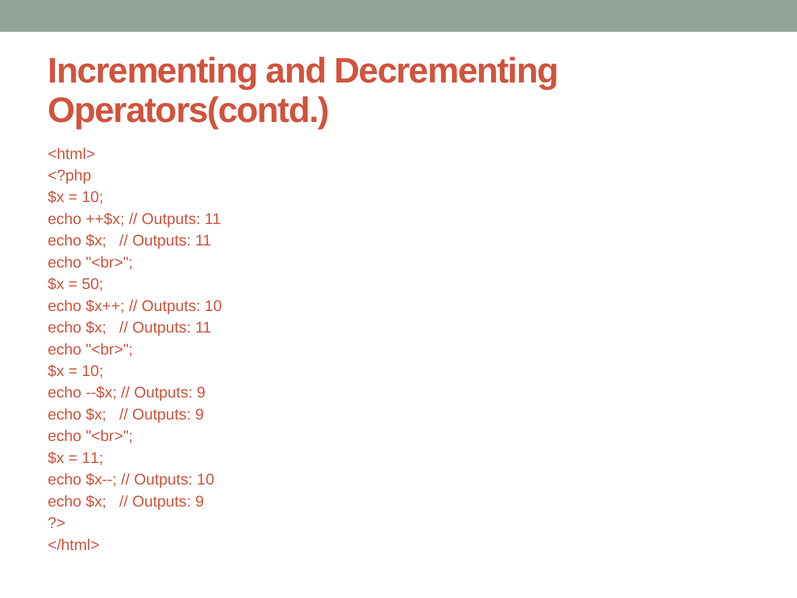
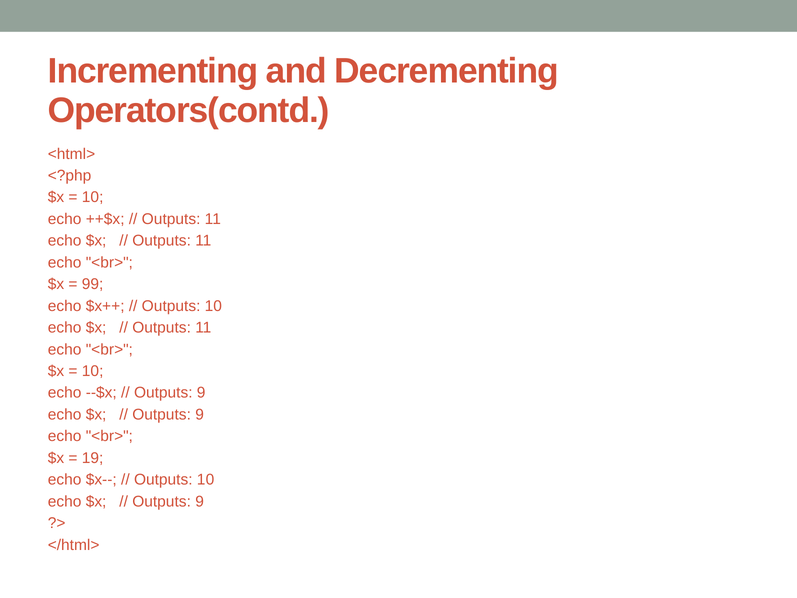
50: 50 -> 99
11 at (93, 458): 11 -> 19
